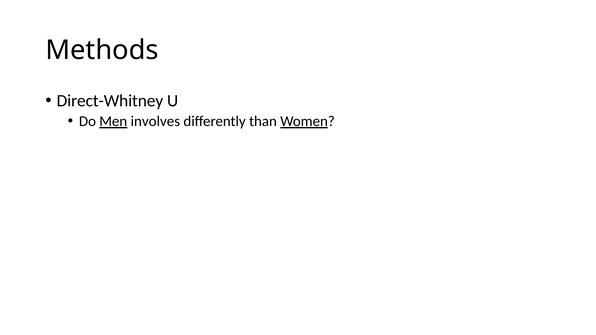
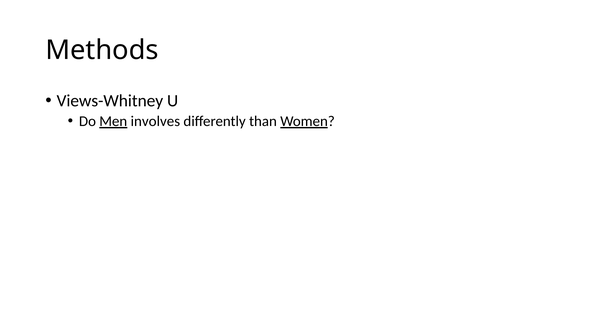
Direct-Whitney: Direct-Whitney -> Views-Whitney
